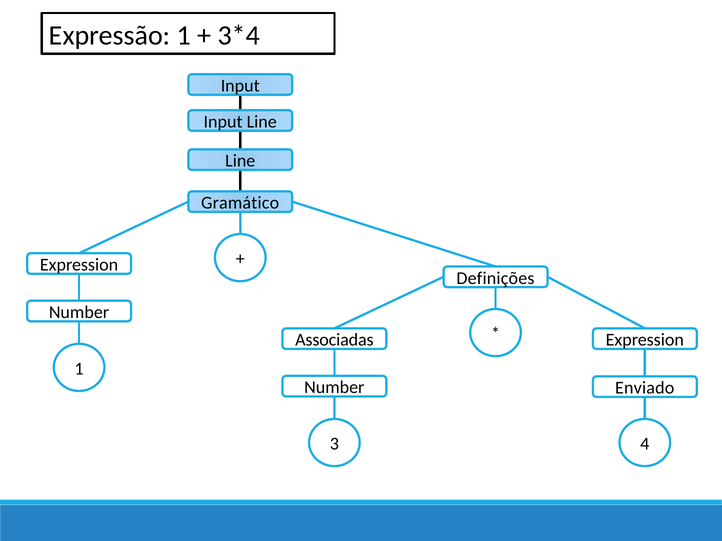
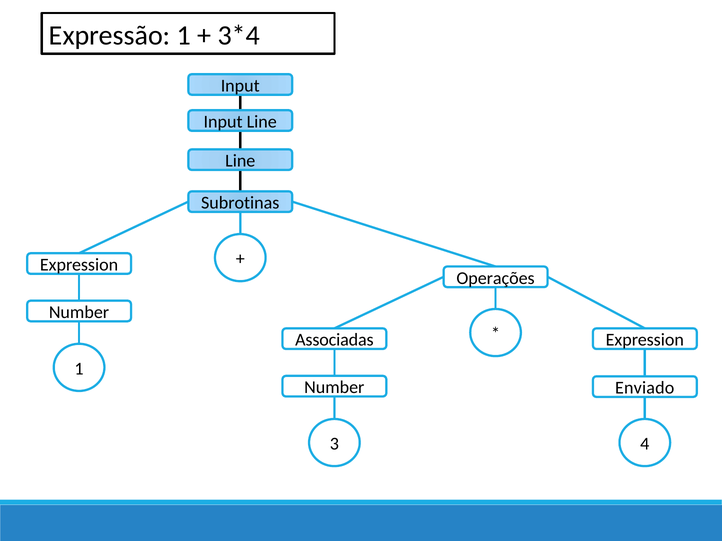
Gramático: Gramático -> Subrotinas
Definições: Definições -> Operações
